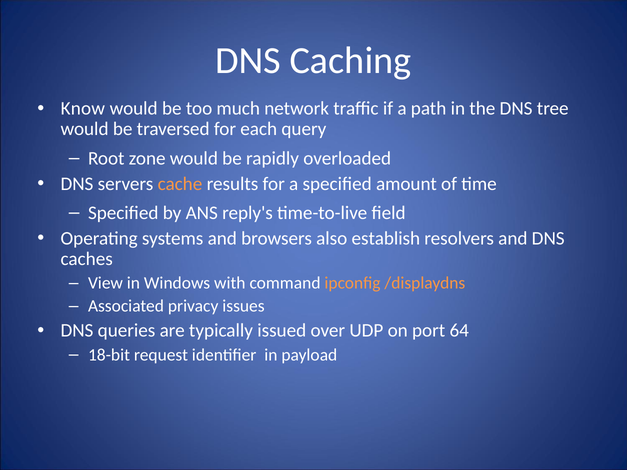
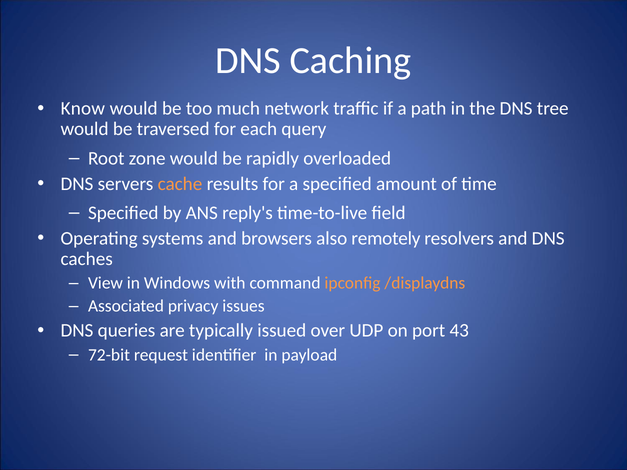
establish: establish -> remotely
64: 64 -> 43
18-bit: 18-bit -> 72-bit
